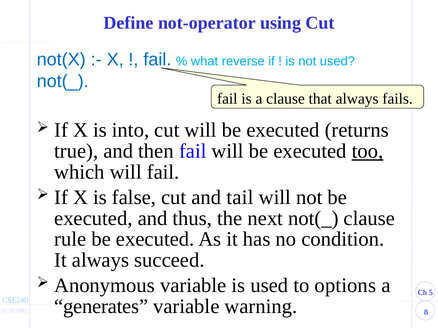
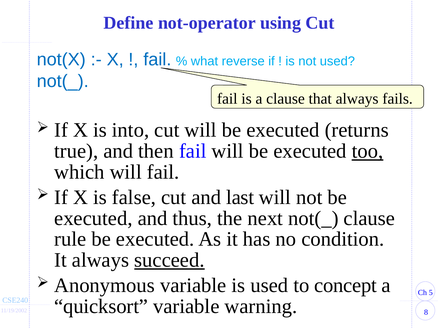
tail: tail -> last
succeed underline: none -> present
options: options -> concept
generates: generates -> quicksort
